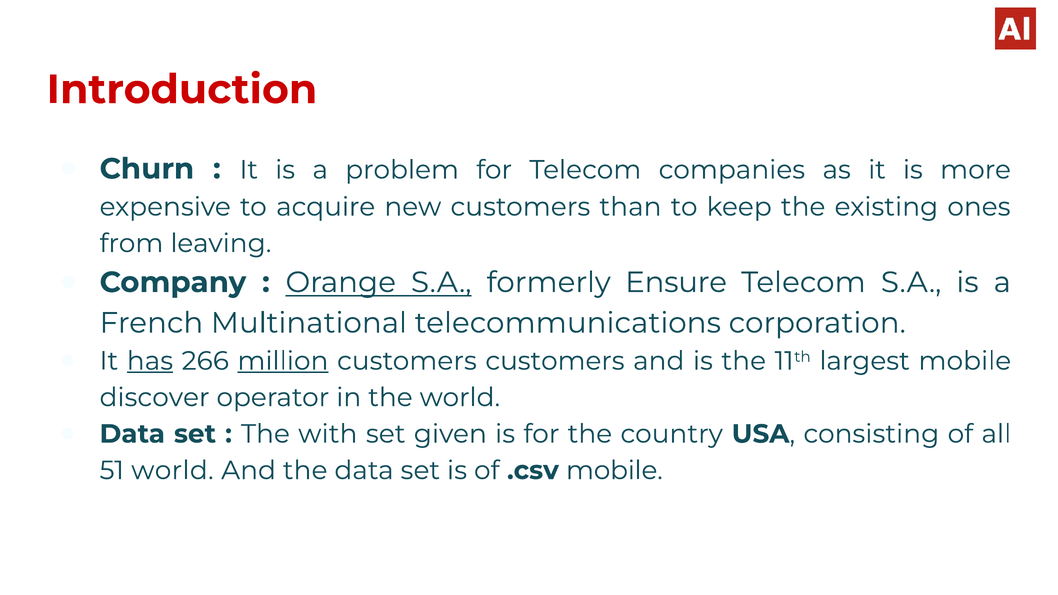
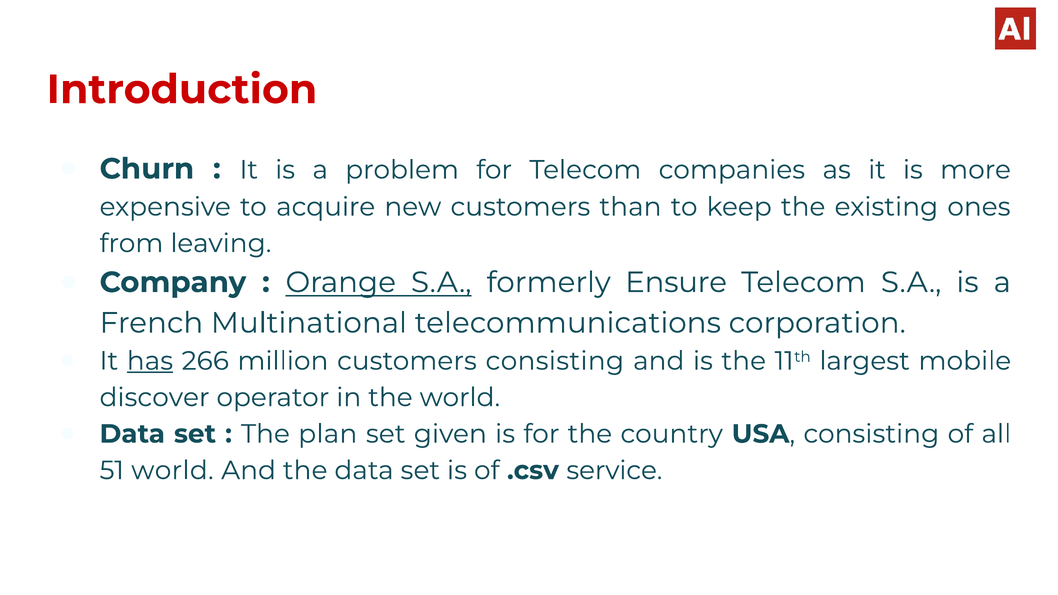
million underline: present -> none
customers customers: customers -> consisting
with: with -> plan
.csv mobile: mobile -> service
